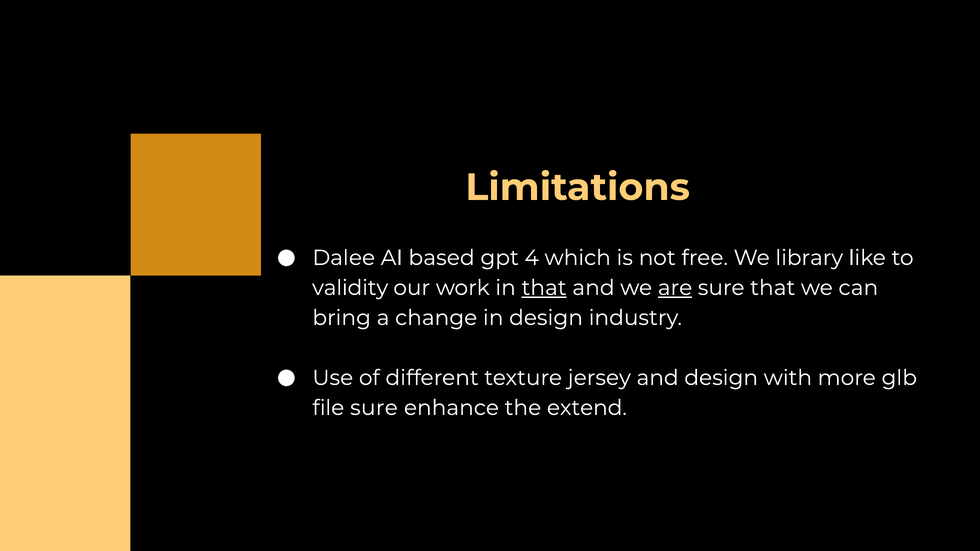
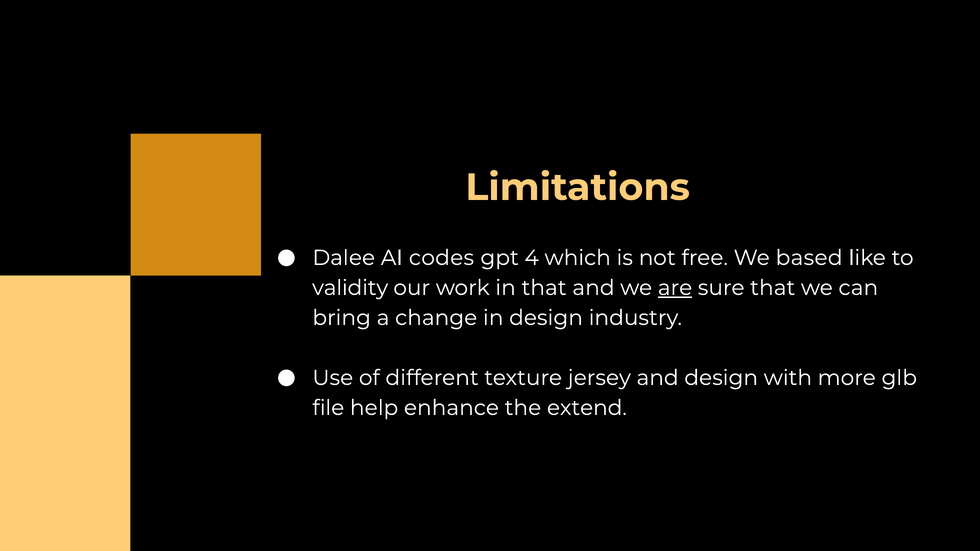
based: based -> codes
library: library -> based
that at (544, 288) underline: present -> none
file sure: sure -> help
